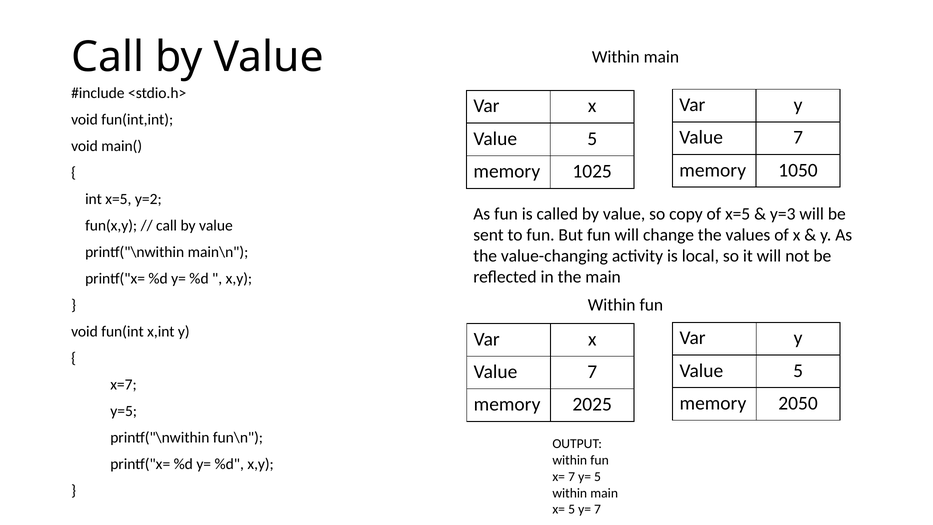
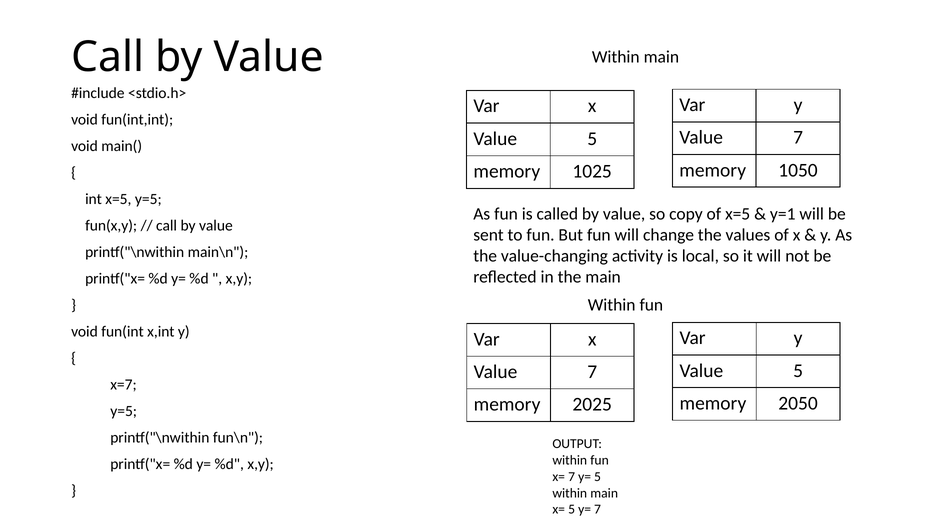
x=5 y=2: y=2 -> y=5
y=3: y=3 -> y=1
